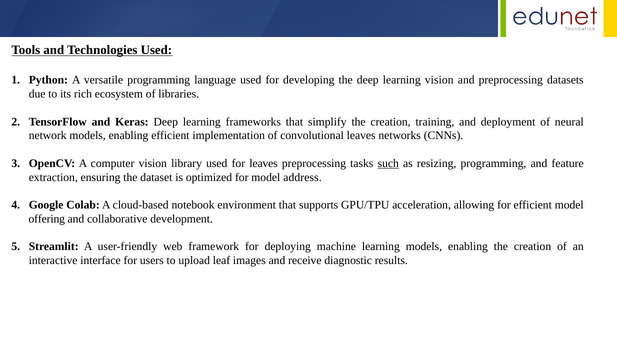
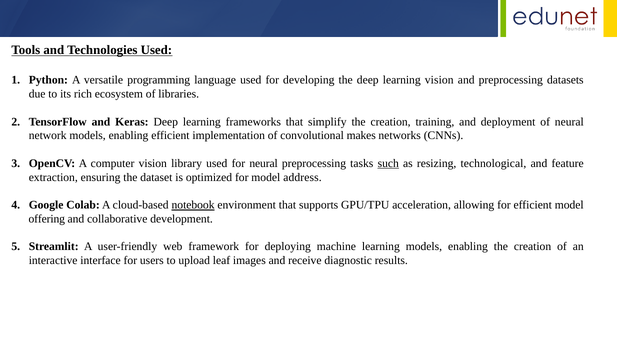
convolutional leaves: leaves -> makes
for leaves: leaves -> neural
resizing programming: programming -> technological
notebook underline: none -> present
